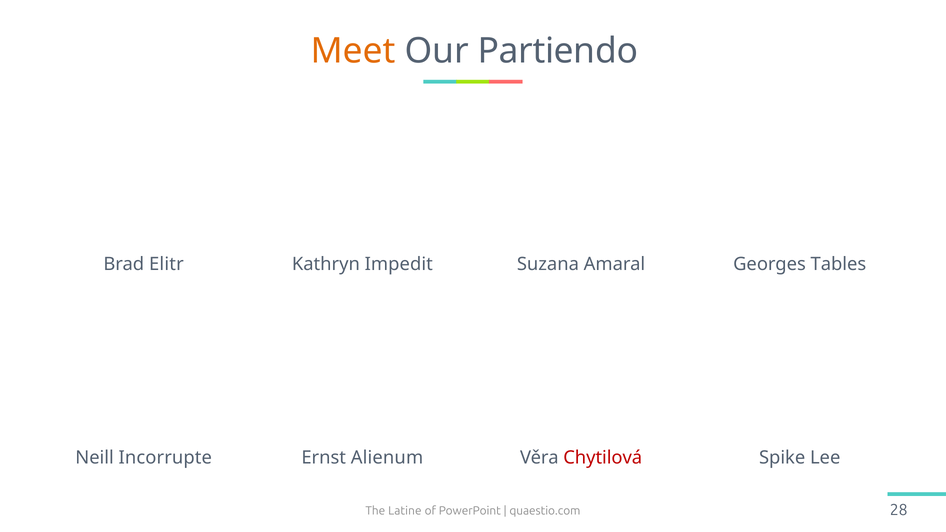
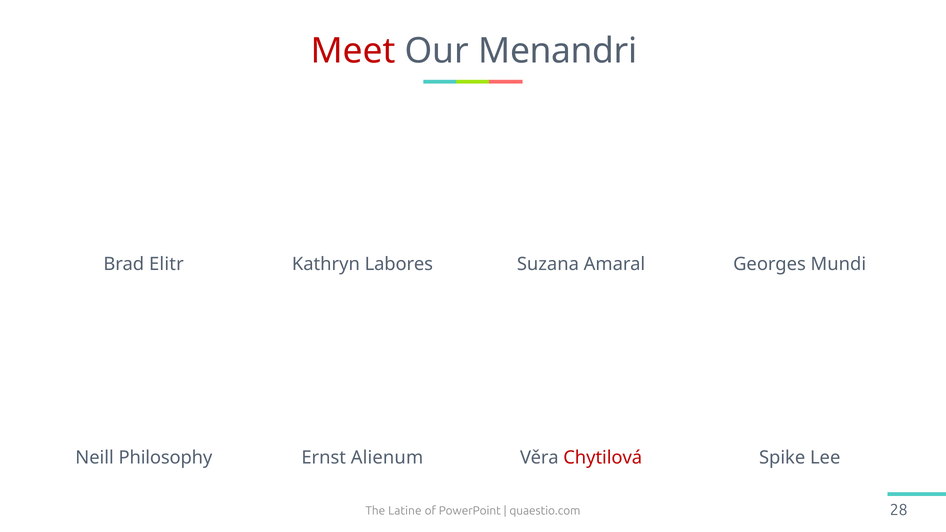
Meet colour: orange -> red
Partiendo: Partiendo -> Menandri
Impedit: Impedit -> Labores
Tables: Tables -> Mundi
Incorrupte: Incorrupte -> Philosophy
